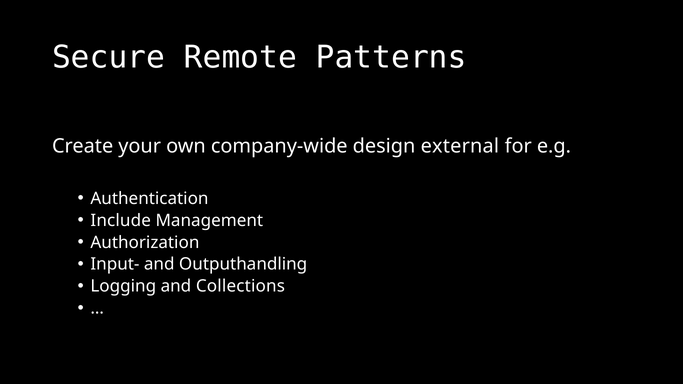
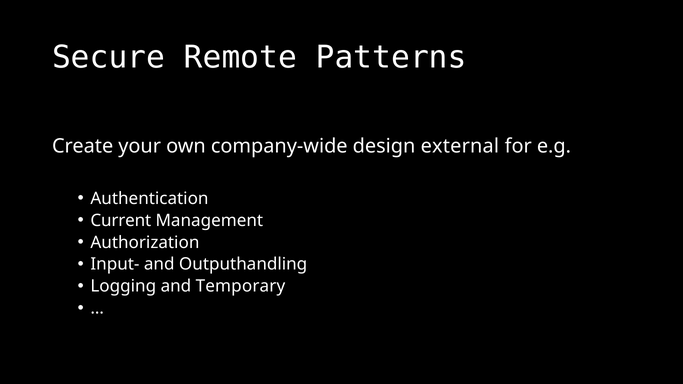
Include: Include -> Current
Collections: Collections -> Temporary
